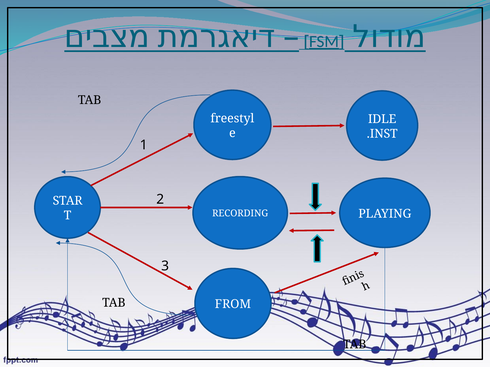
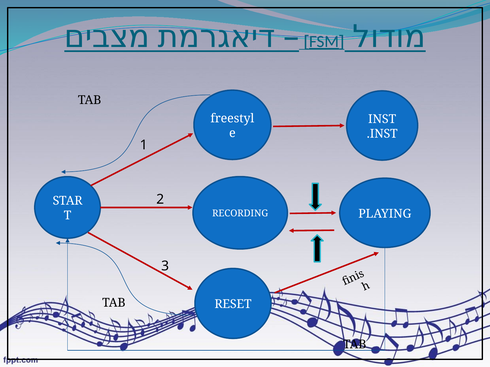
IDLE at (382, 119): IDLE -> INST
FROM: FROM -> RESET
